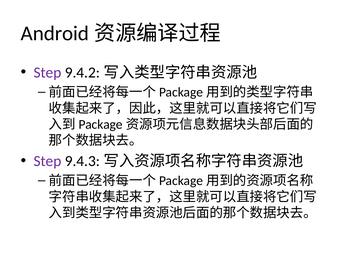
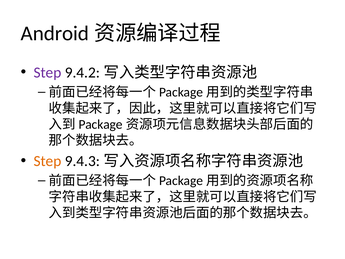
Step at (48, 161) colour: purple -> orange
